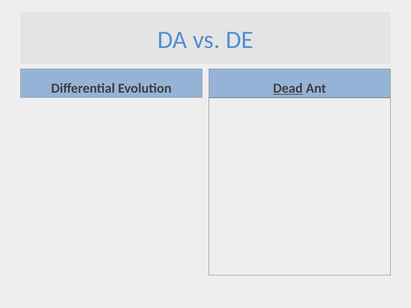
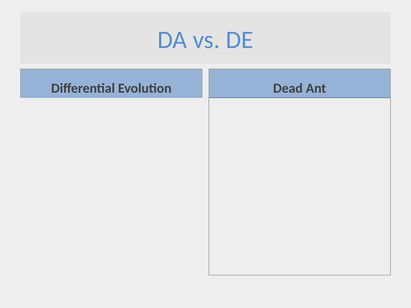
Dead underline: present -> none
